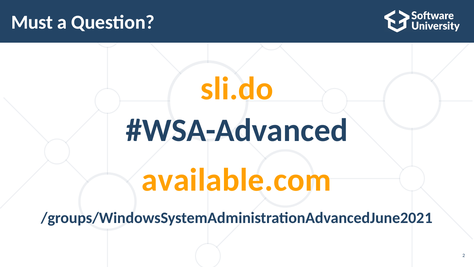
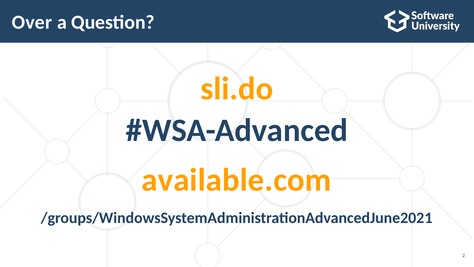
Must: Must -> Over
